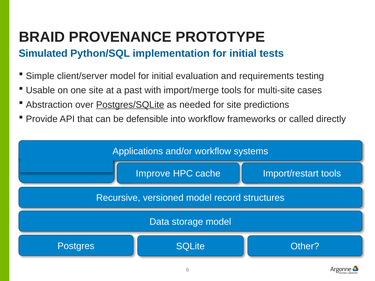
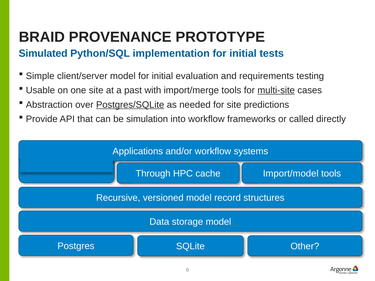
multi-site underline: none -> present
defensible: defensible -> simulation
Improve: Improve -> Through
Import/restart: Import/restart -> Import/model
